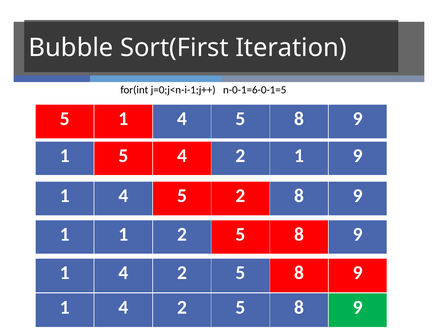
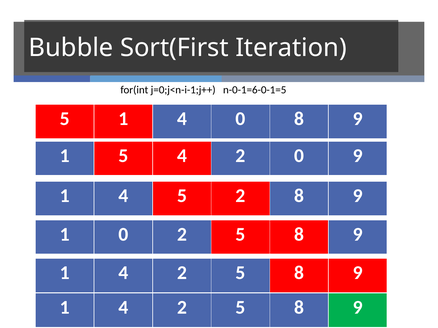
5 1 4 5: 5 -> 0
2 1: 1 -> 0
1 1: 1 -> 0
